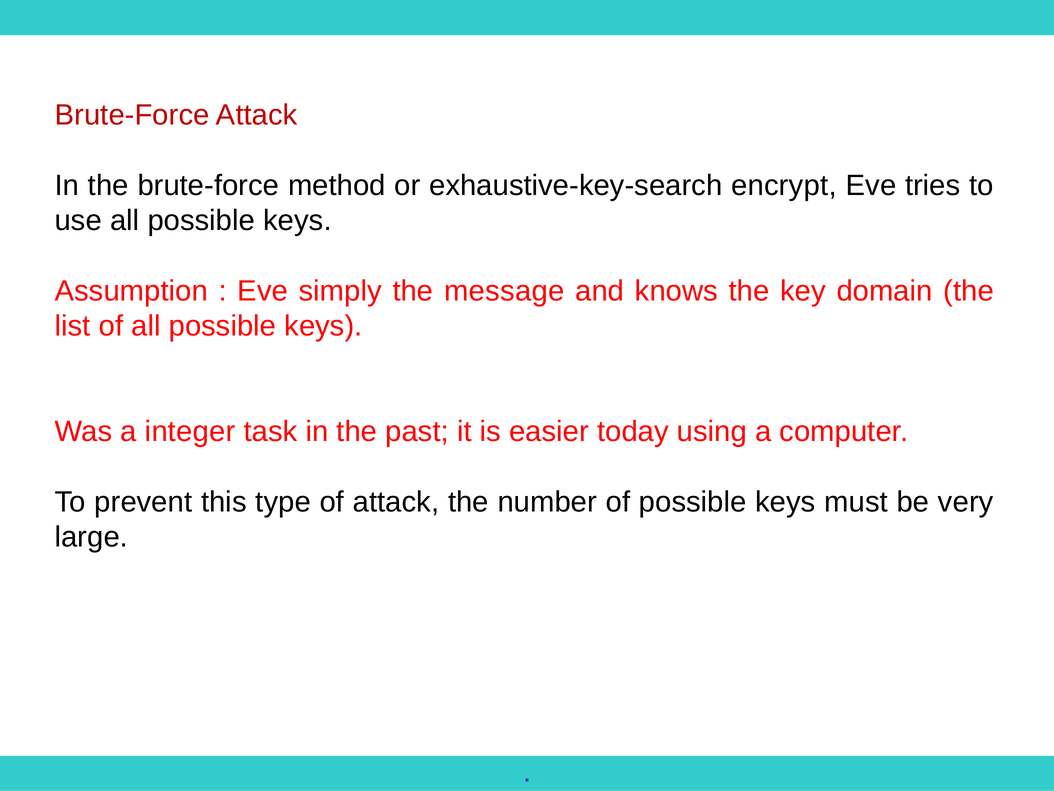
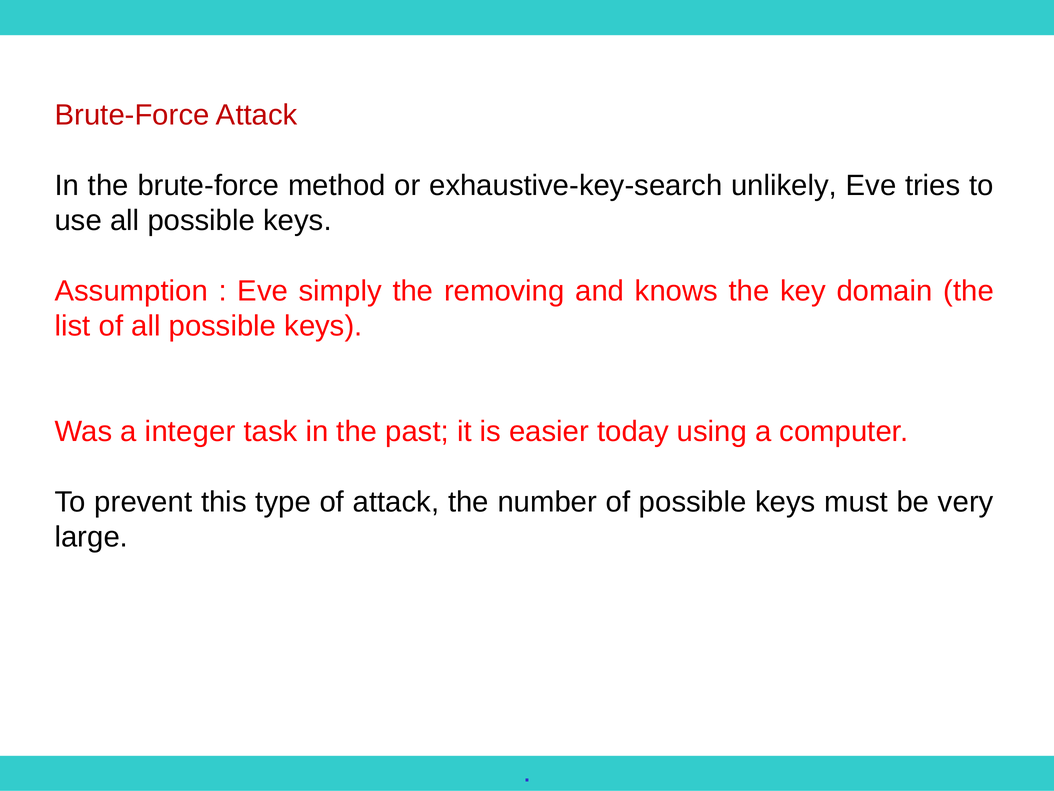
encrypt: encrypt -> unlikely
message: message -> removing
